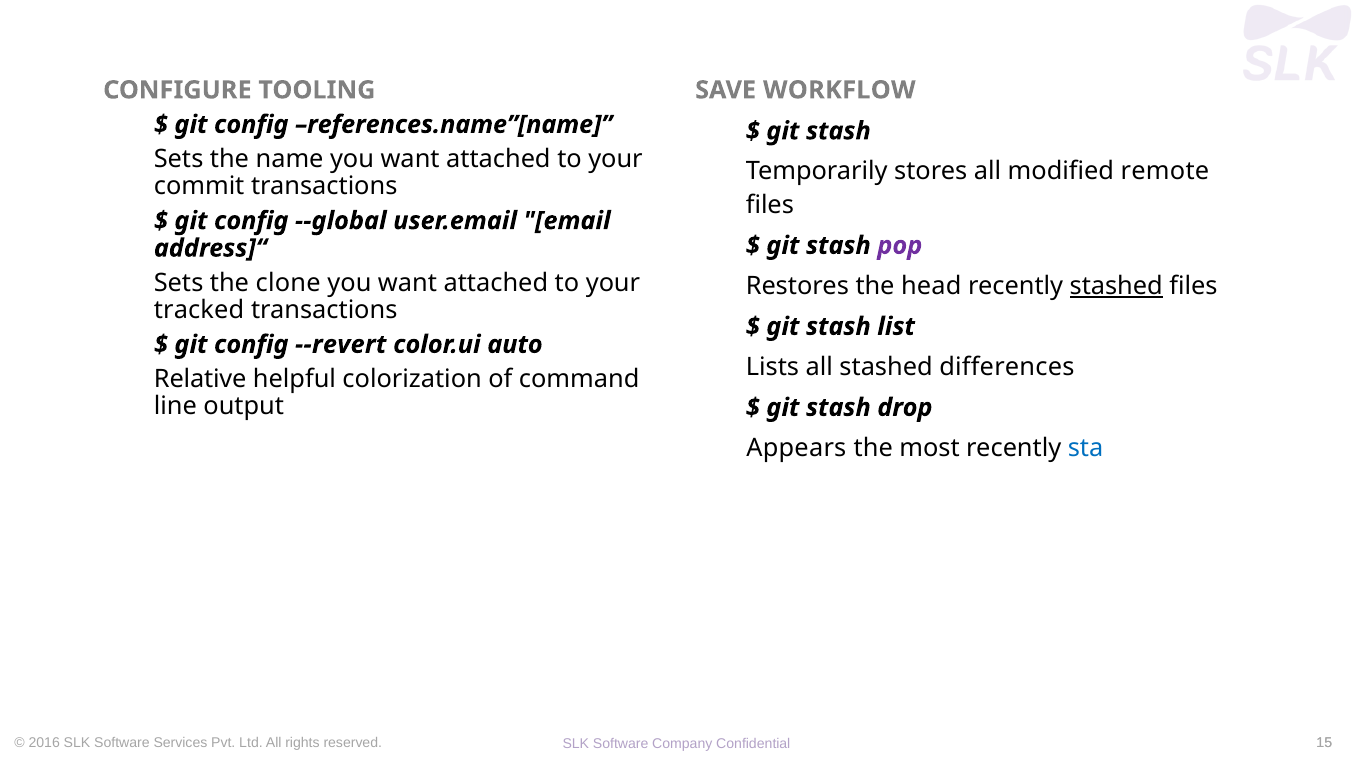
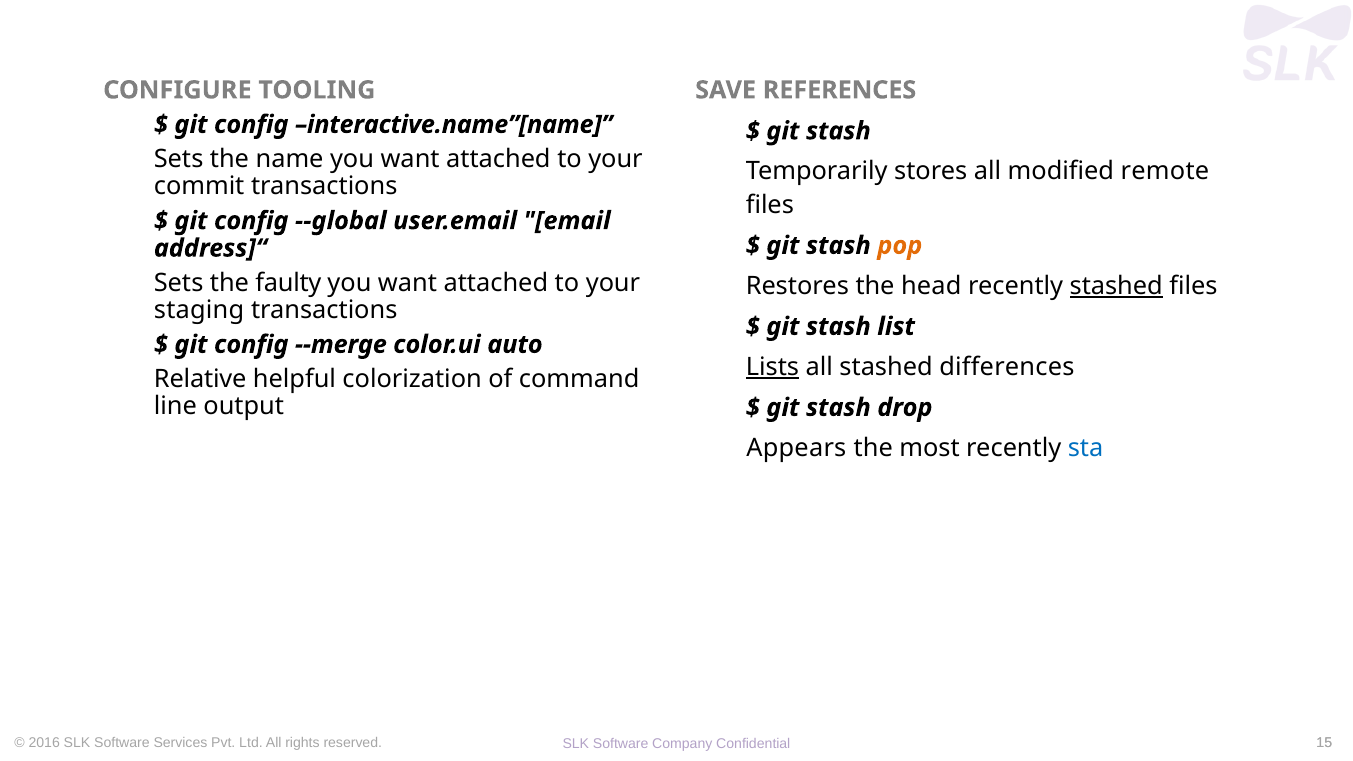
WORKFLOW: WORKFLOW -> REFERENCES
references.name”[name: references.name”[name -> interactive.name”[name
pop colour: purple -> orange
clone: clone -> faulty
tracked: tracked -> staging
--revert: --revert -> --merge
Lists underline: none -> present
